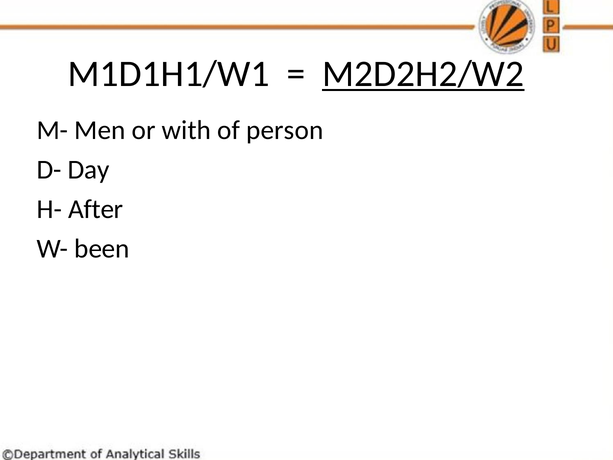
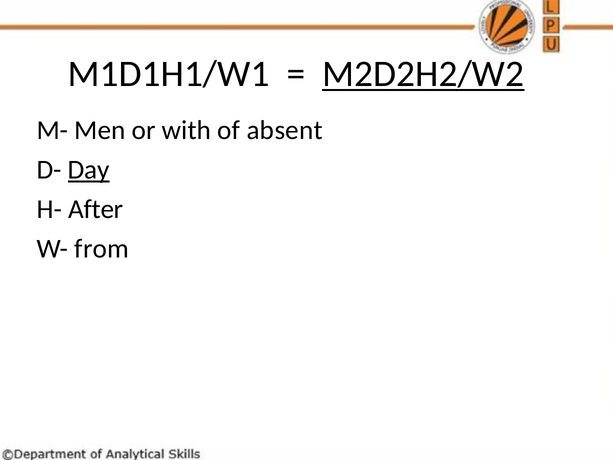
person: person -> absent
Day underline: none -> present
been: been -> from
